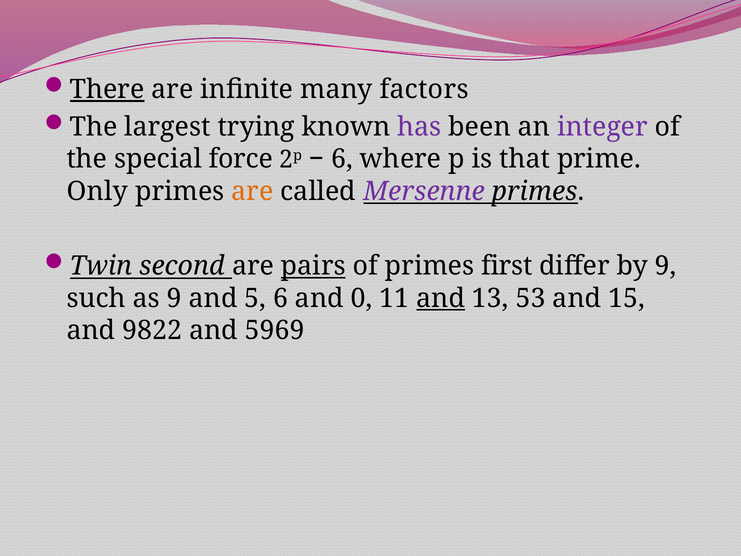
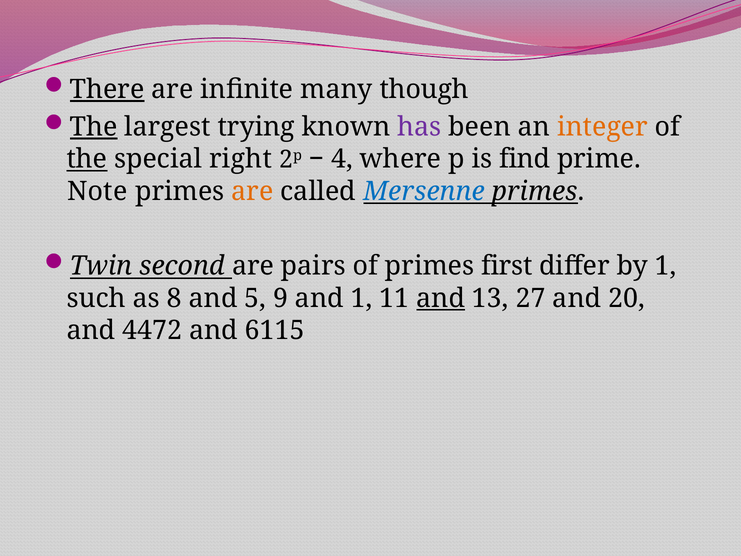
factors: factors -> though
The at (94, 127) underline: none -> present
integer colour: purple -> orange
the at (87, 159) underline: none -> present
force: force -> right
6 at (342, 159): 6 -> 4
that: that -> find
Only: Only -> Note
Mersenne colour: purple -> blue
pairs underline: present -> none
by 9: 9 -> 1
as 9: 9 -> 8
5 6: 6 -> 9
and 0: 0 -> 1
53: 53 -> 27
15: 15 -> 20
9822: 9822 -> 4472
5969: 5969 -> 6115
